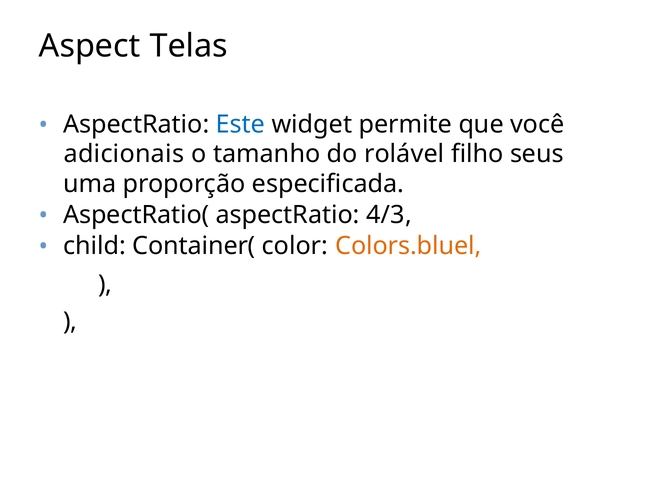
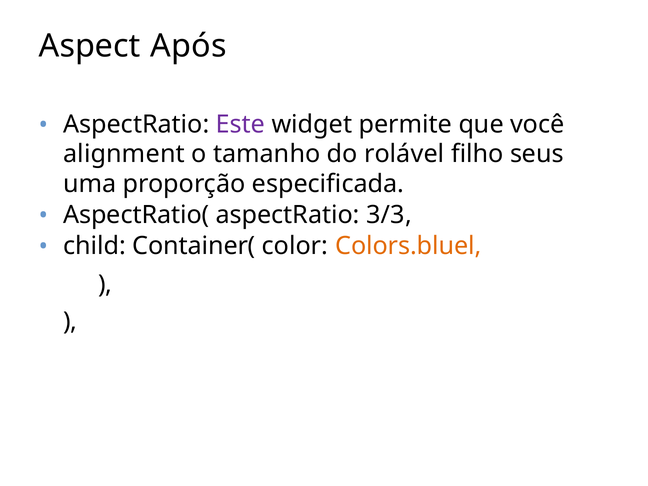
Telas: Telas -> Após
Este colour: blue -> purple
adicionais: adicionais -> alignment
4/3: 4/3 -> 3/3
